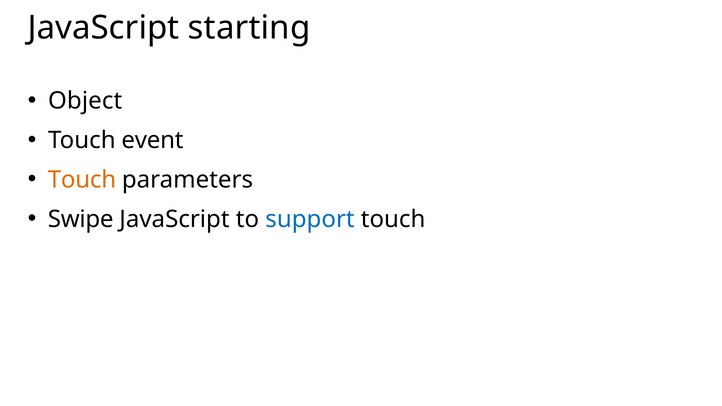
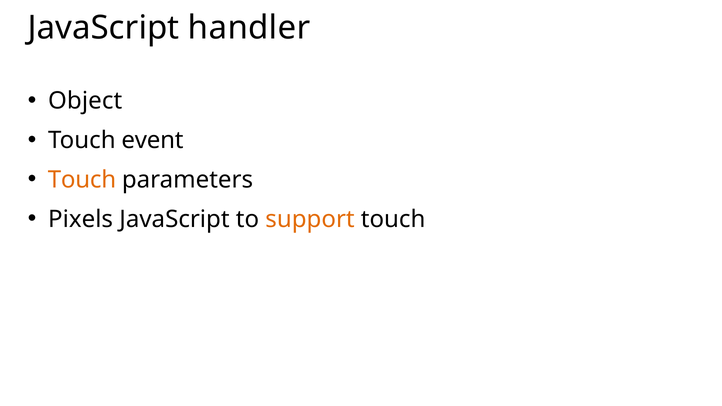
starting: starting -> handler
Swipe: Swipe -> Pixels
support colour: blue -> orange
